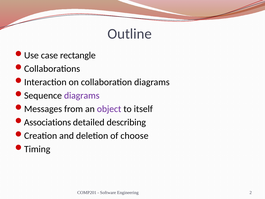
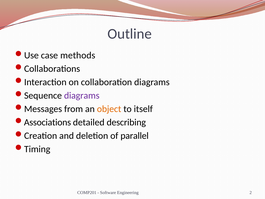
rectangle: rectangle -> methods
object colour: purple -> orange
choose: choose -> parallel
